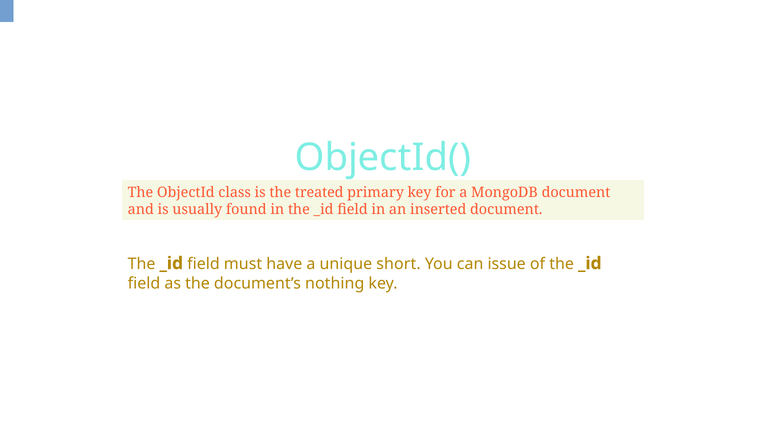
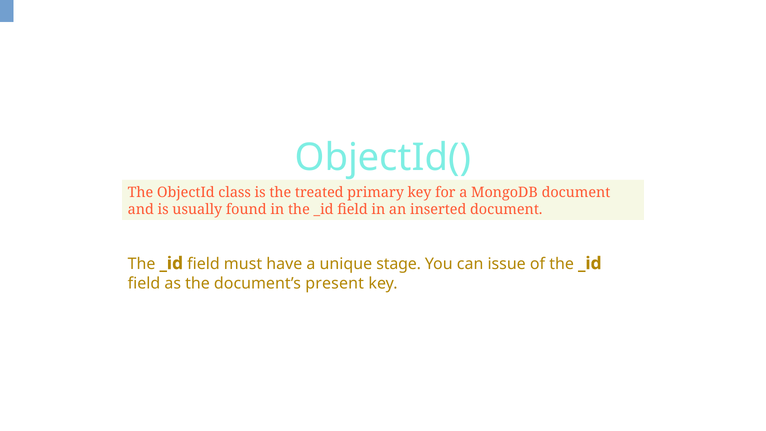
short: short -> stage
nothing: nothing -> present
